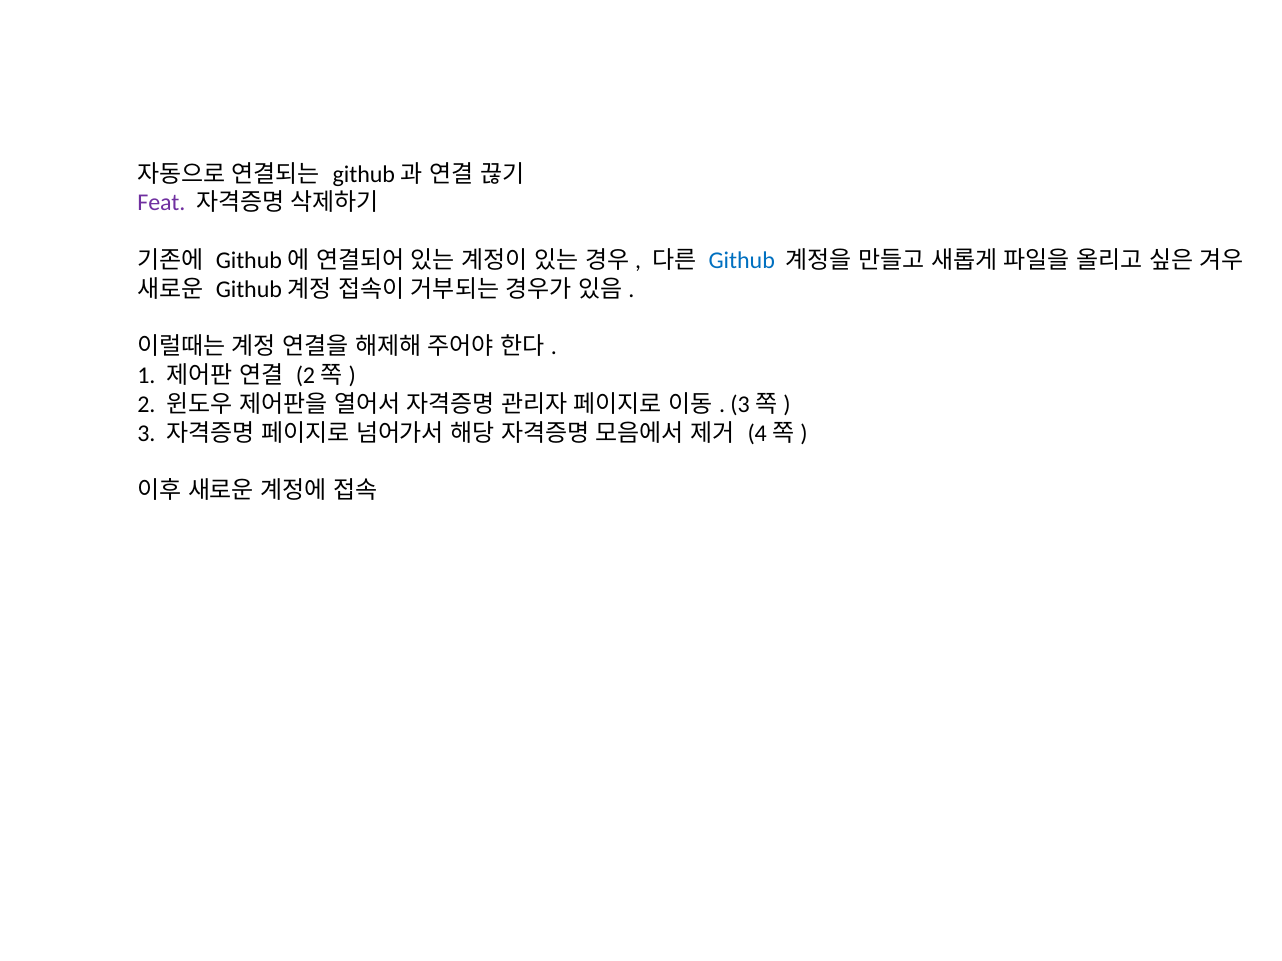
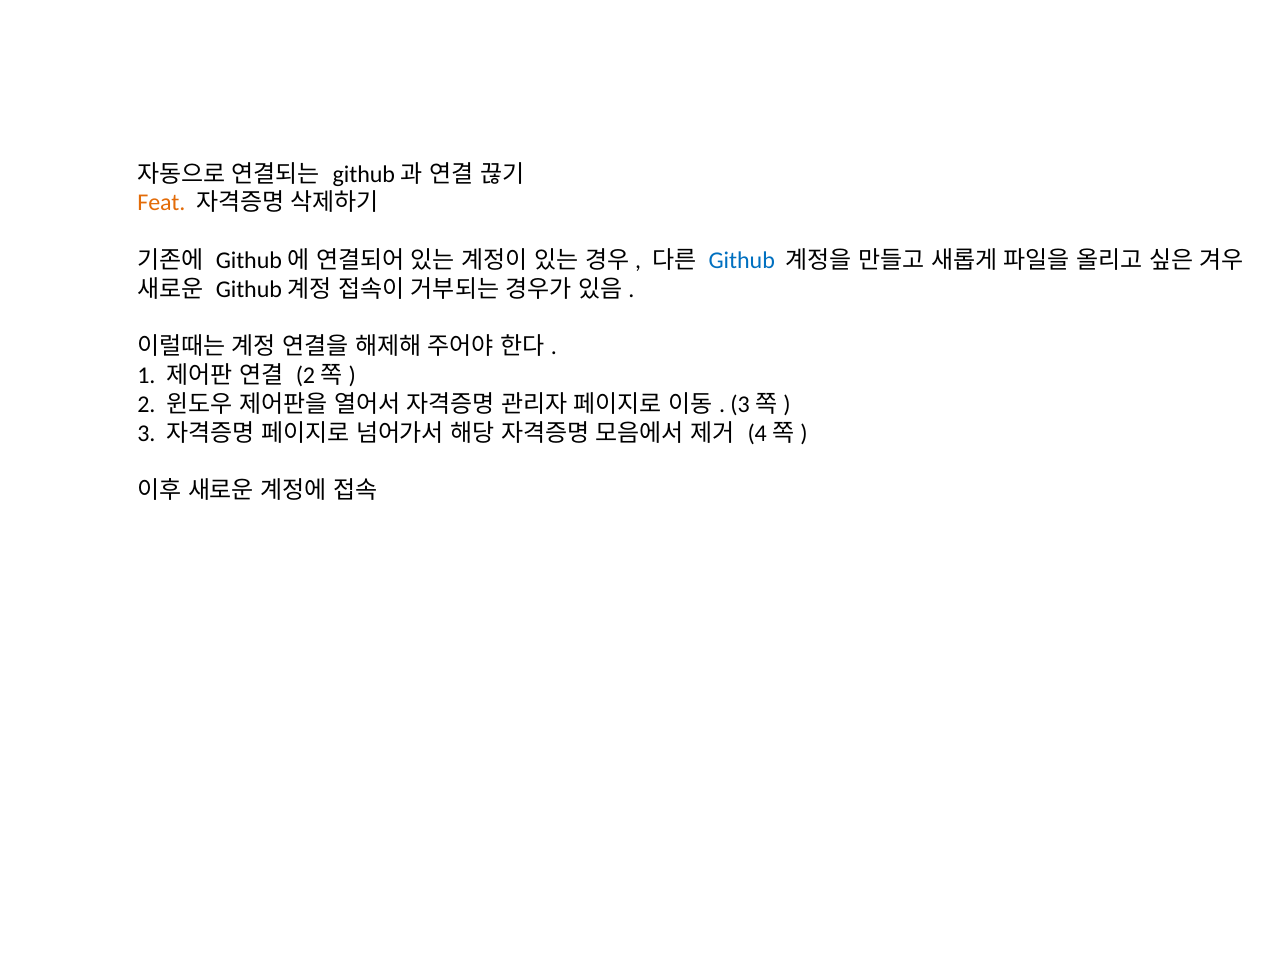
Feat colour: purple -> orange
